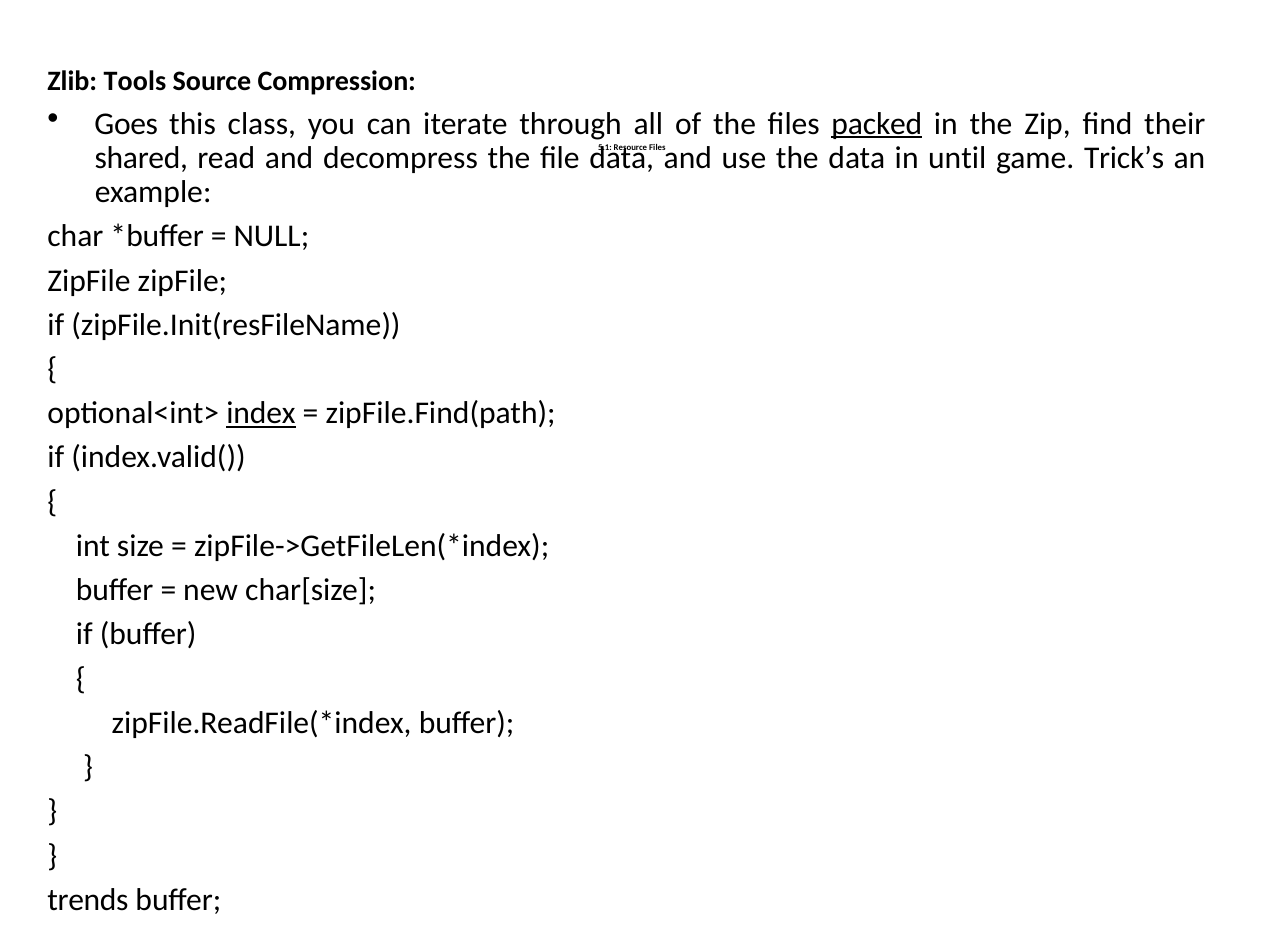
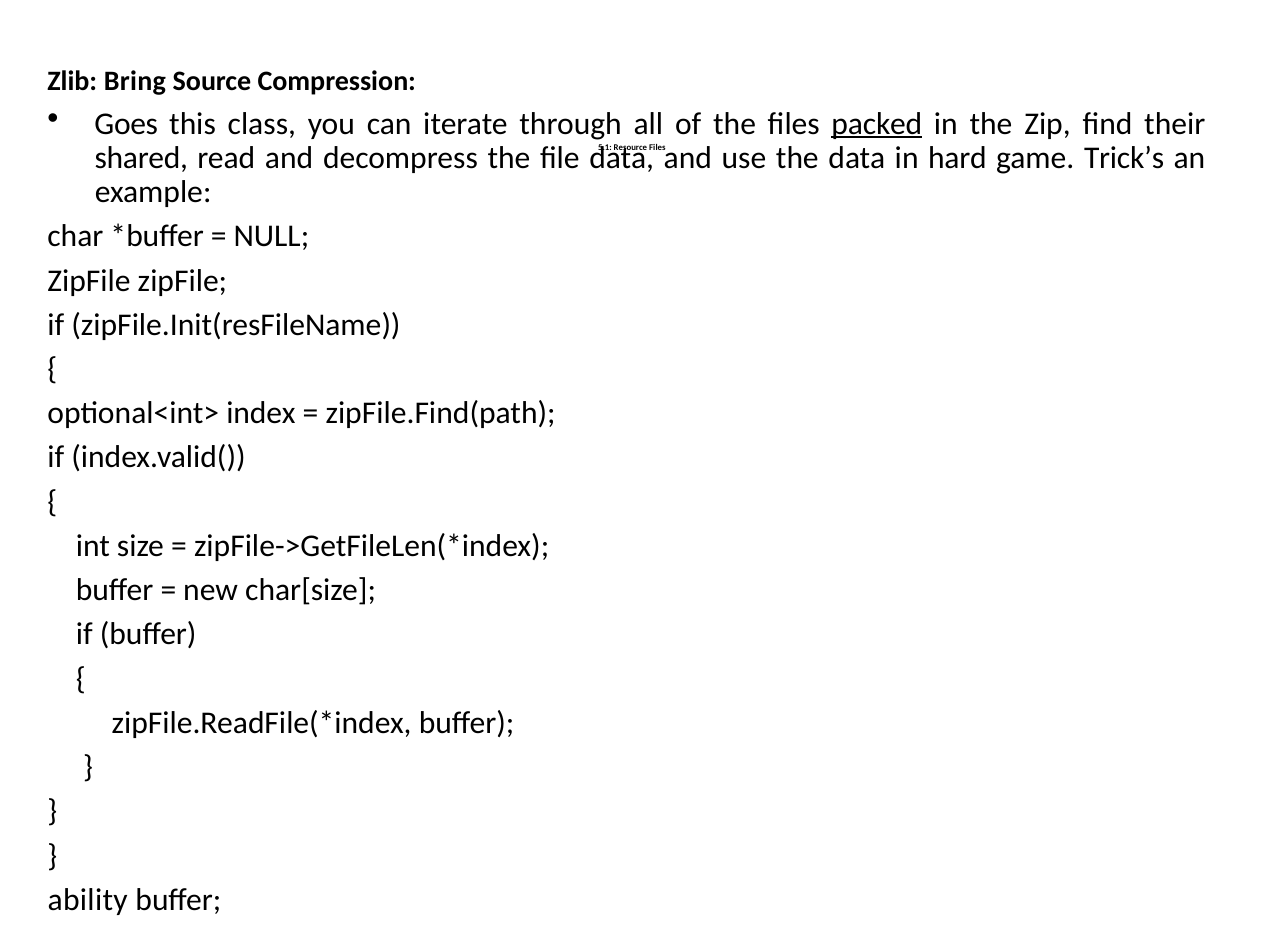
Tools: Tools -> Bring
until: until -> hard
index underline: present -> none
trends: trends -> ability
